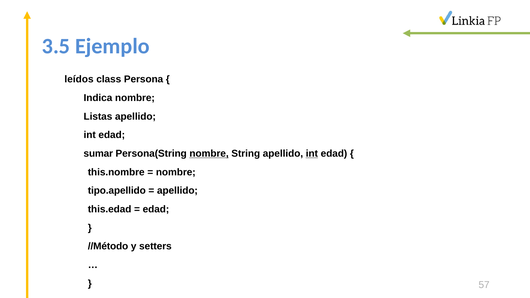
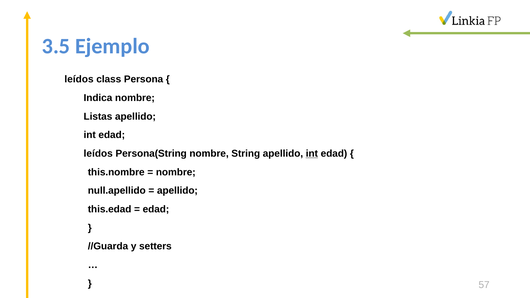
sumar at (98, 154): sumar -> leídos
nombre at (209, 154) underline: present -> none
tipo.apellido: tipo.apellido -> null.apellido
//Método: //Método -> //Guarda
